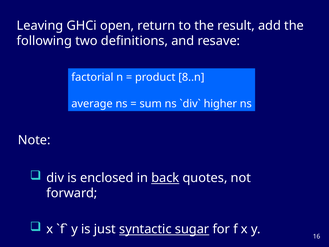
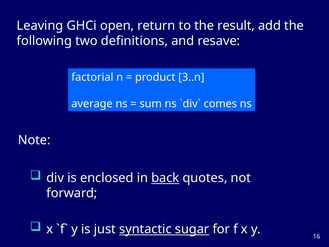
8..n: 8..n -> 3..n
higher: higher -> comes
